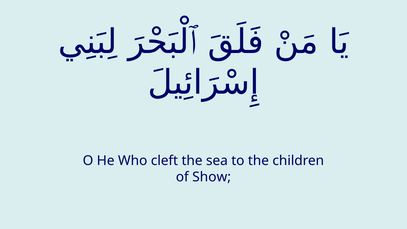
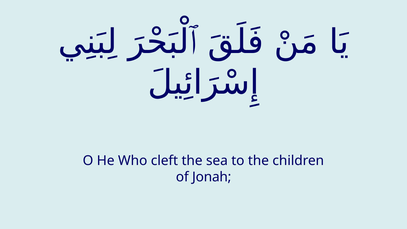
Show: Show -> Jonah
